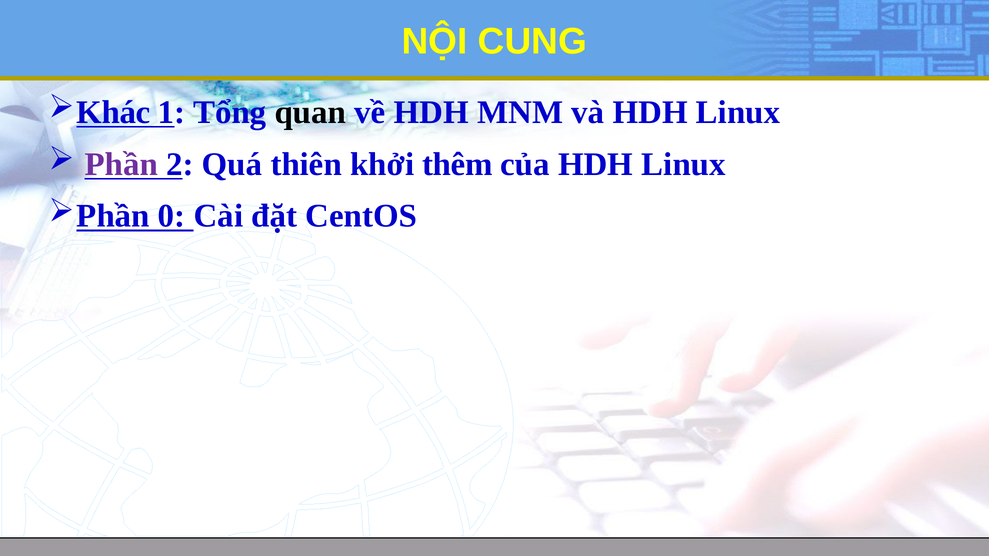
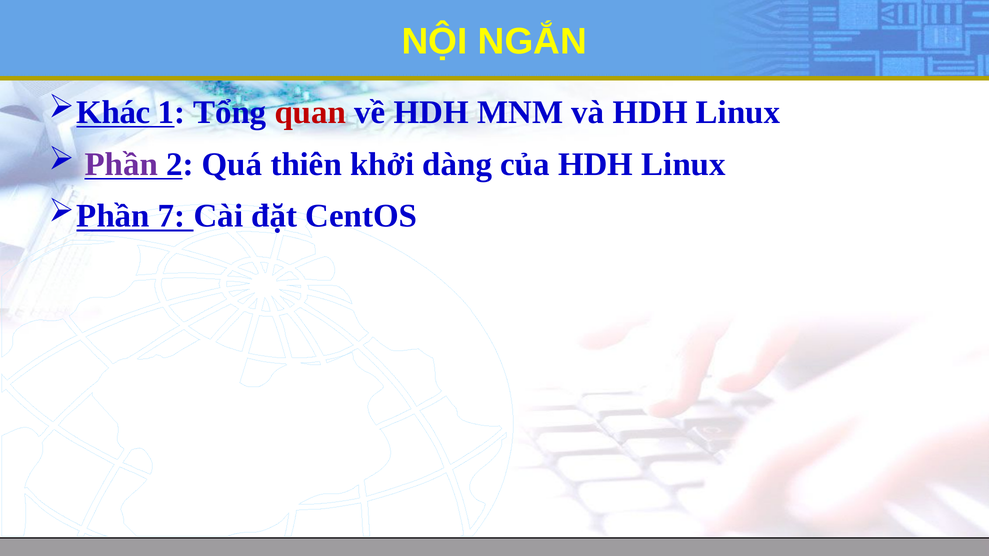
CUNG: CUNG -> NGẮN
quan colour: black -> red
thêm: thêm -> dàng
0: 0 -> 7
